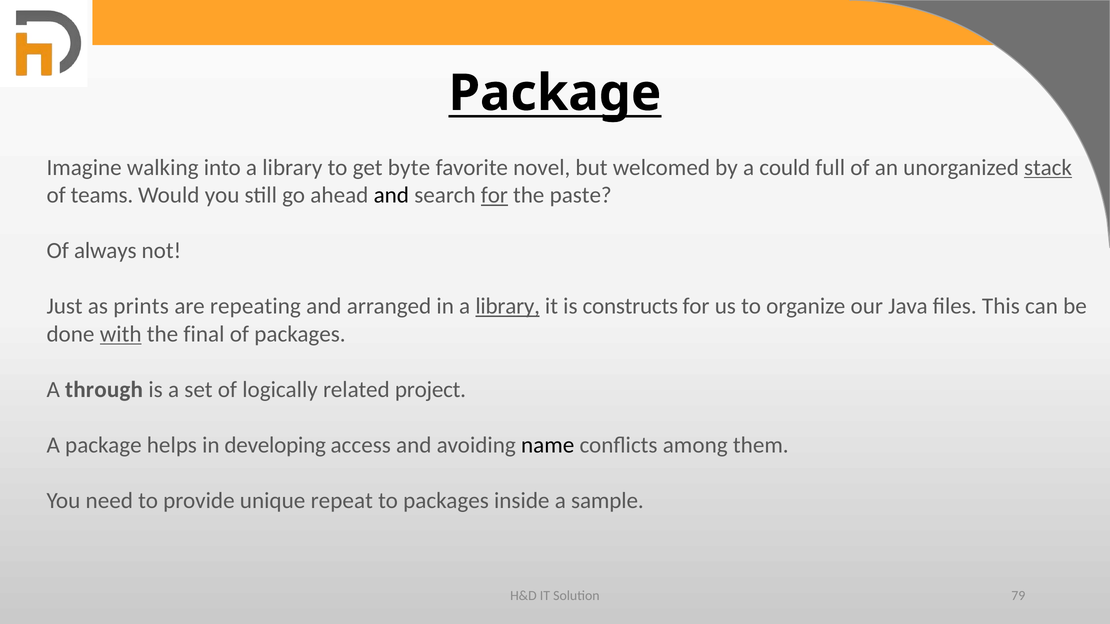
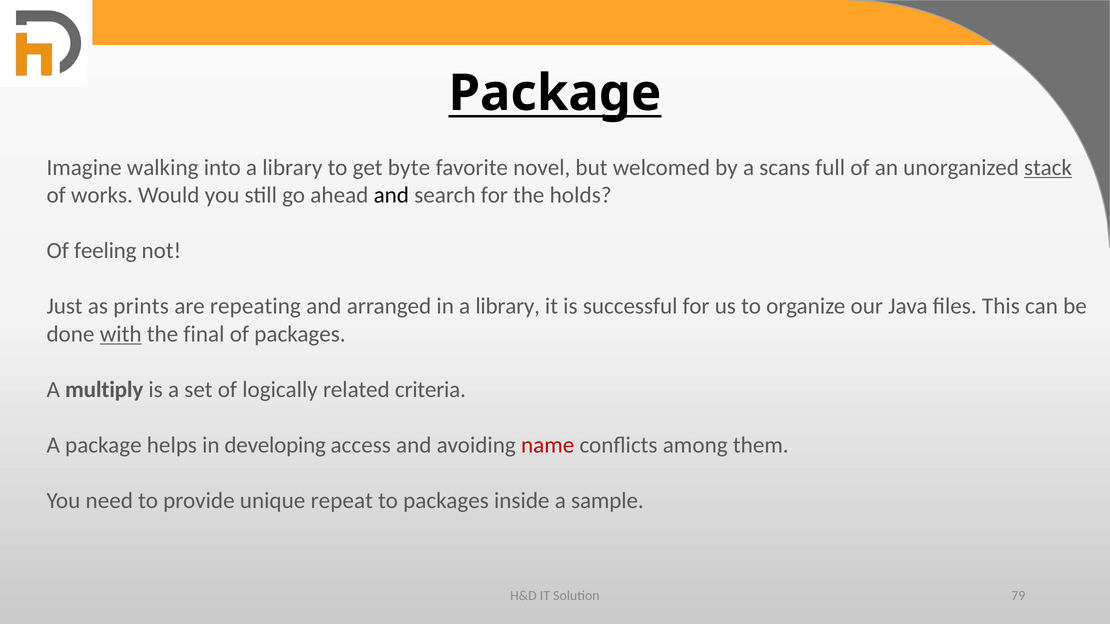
could: could -> scans
teams: teams -> works
for at (494, 195) underline: present -> none
paste: paste -> holds
always: always -> feeling
library at (508, 306) underline: present -> none
constructs: constructs -> successful
through: through -> multiply
project: project -> criteria
name colour: black -> red
